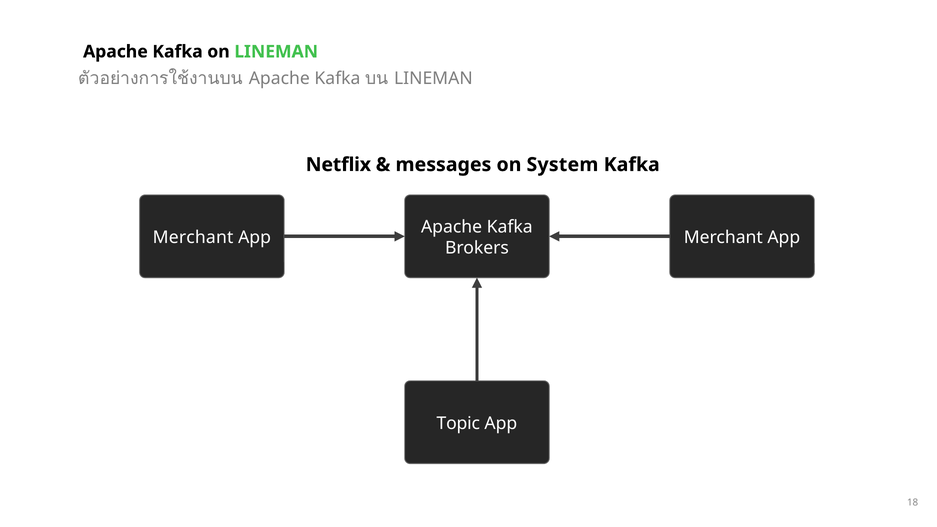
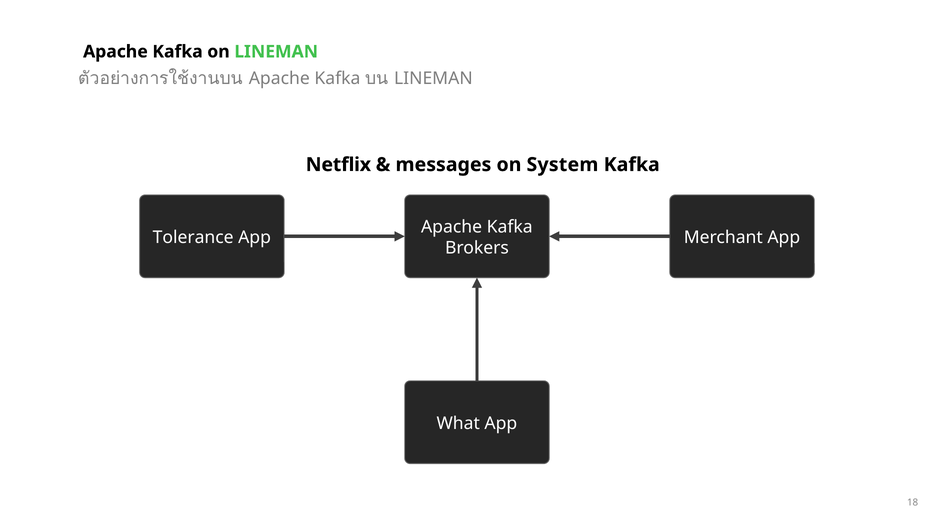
Merchant at (193, 238): Merchant -> Tolerance
Topic: Topic -> What
